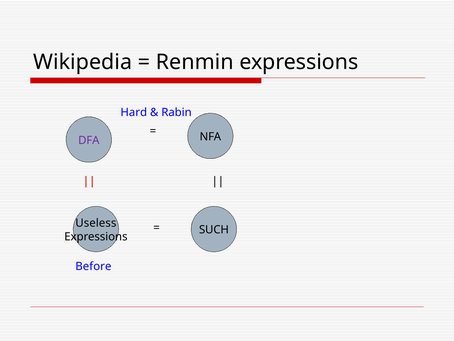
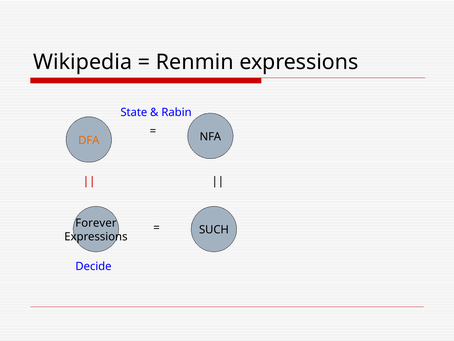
Hard: Hard -> State
DFA colour: purple -> orange
Useless: Useless -> Forever
Before: Before -> Decide
